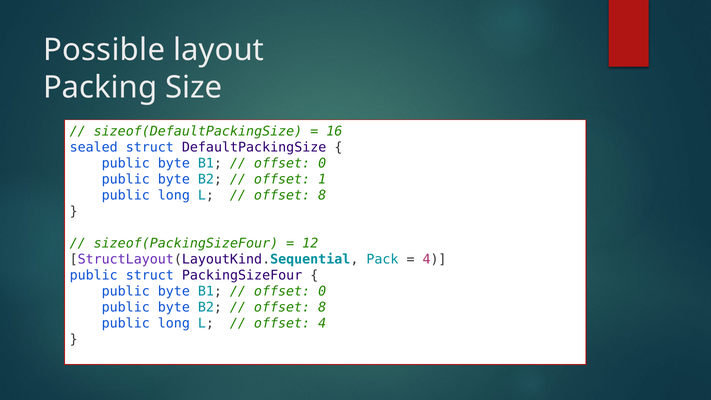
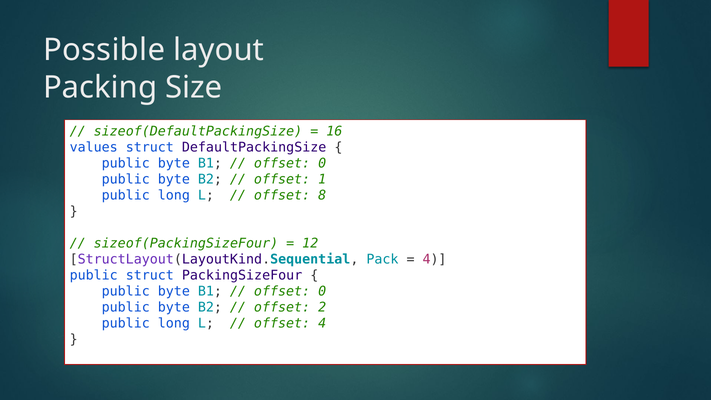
sealed: sealed -> values
8 at (322, 307): 8 -> 2
